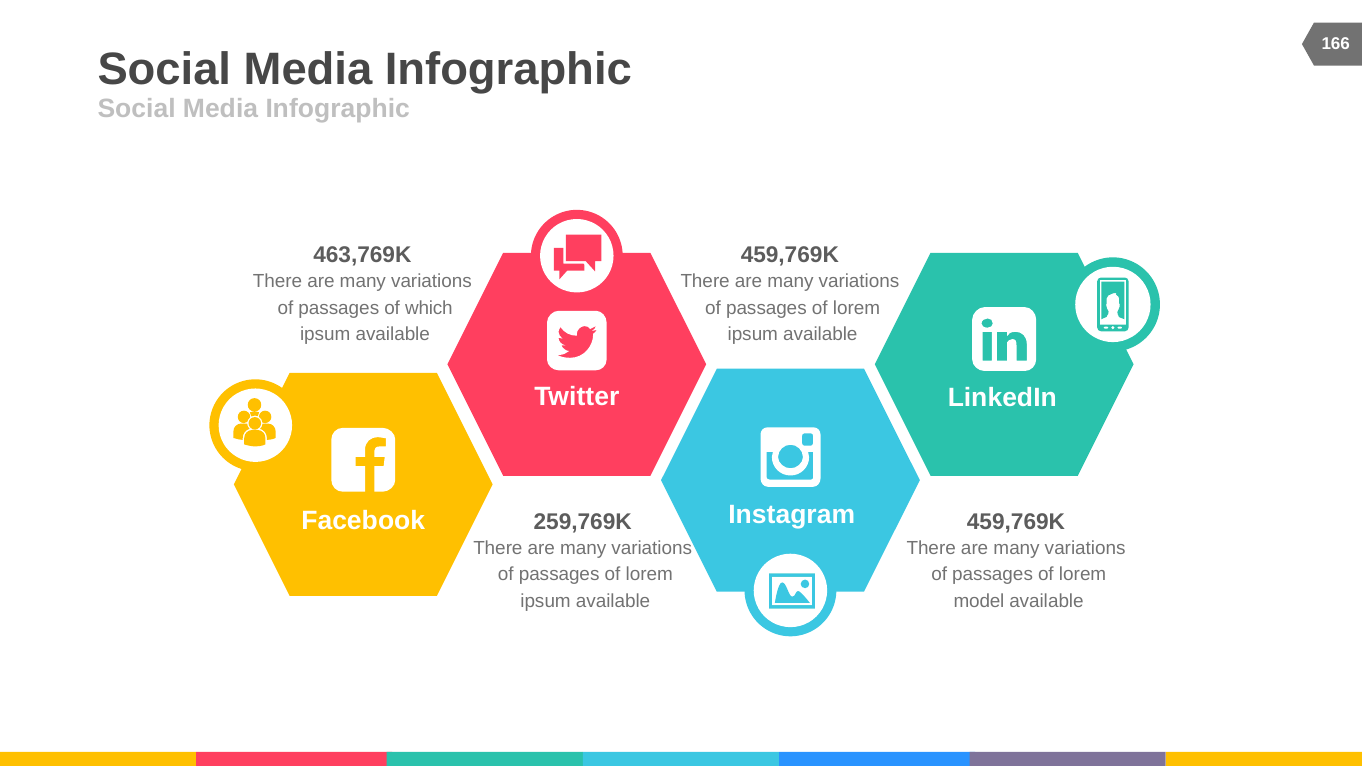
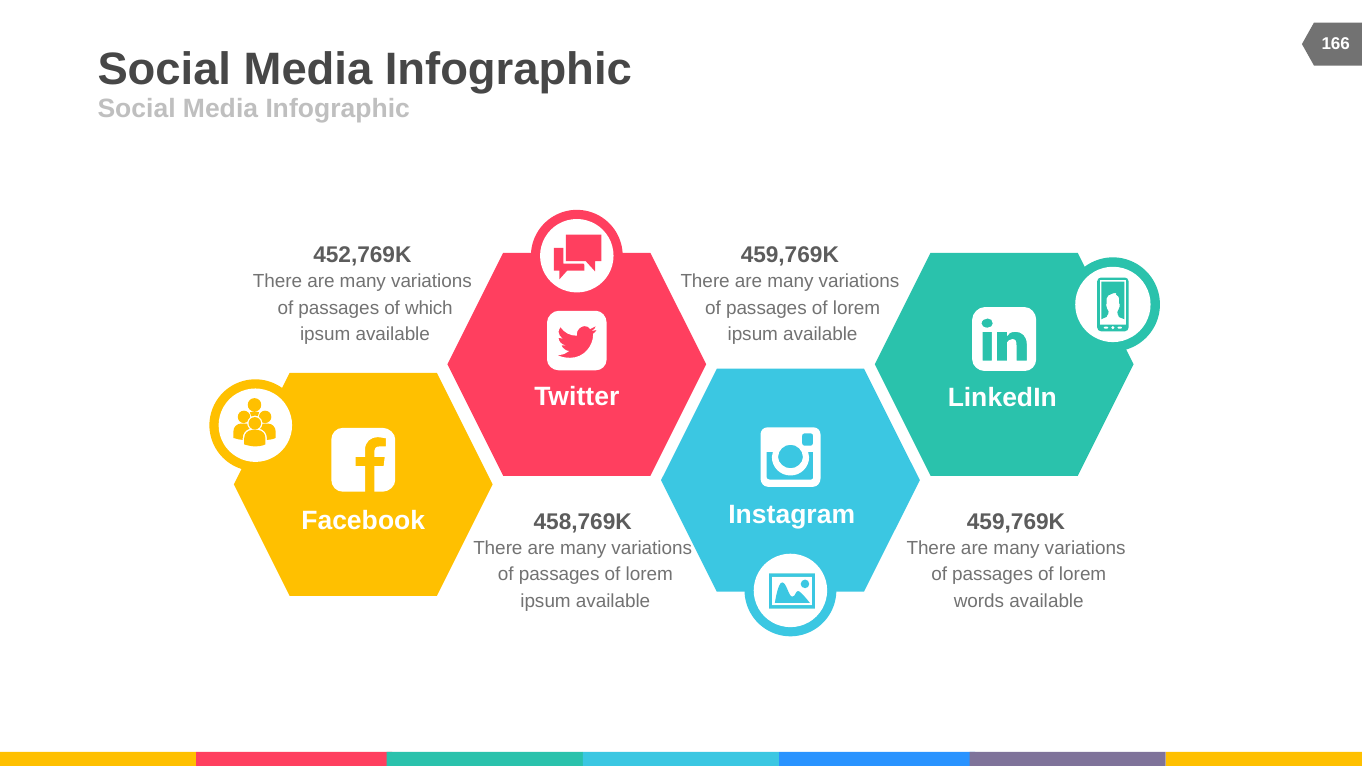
463,769K: 463,769K -> 452,769K
259,769K: 259,769K -> 458,769K
model: model -> words
